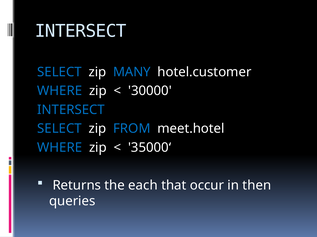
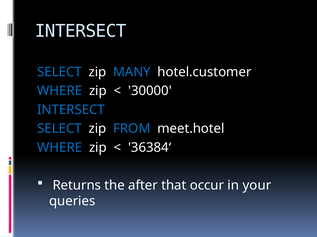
35000‘: 35000‘ -> 36384‘
each: each -> after
then: then -> your
